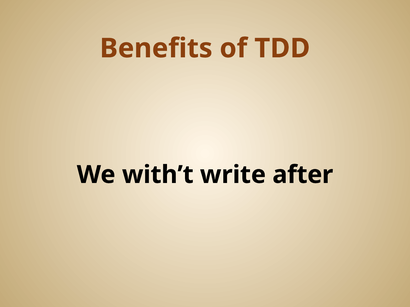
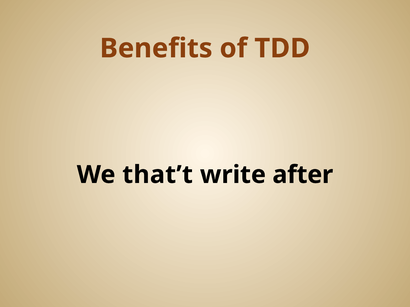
with’t: with’t -> that’t
